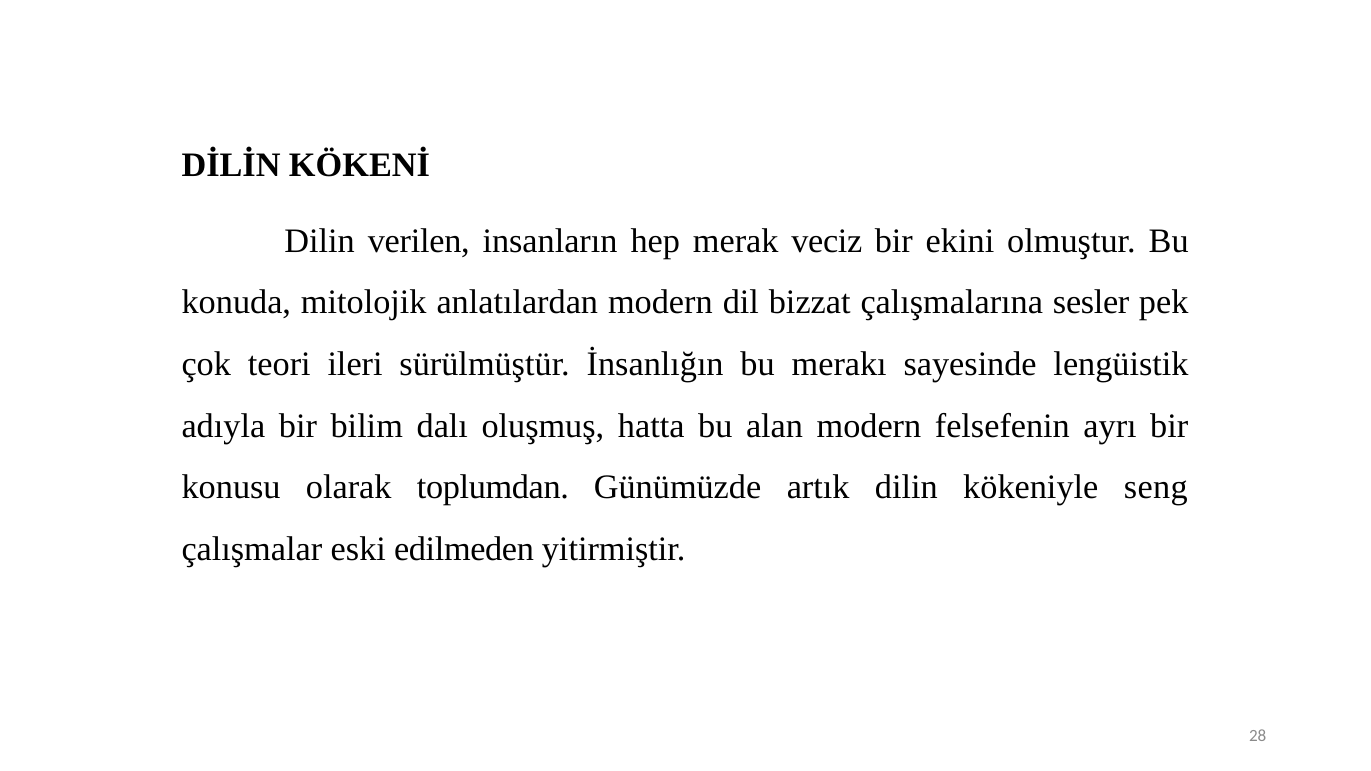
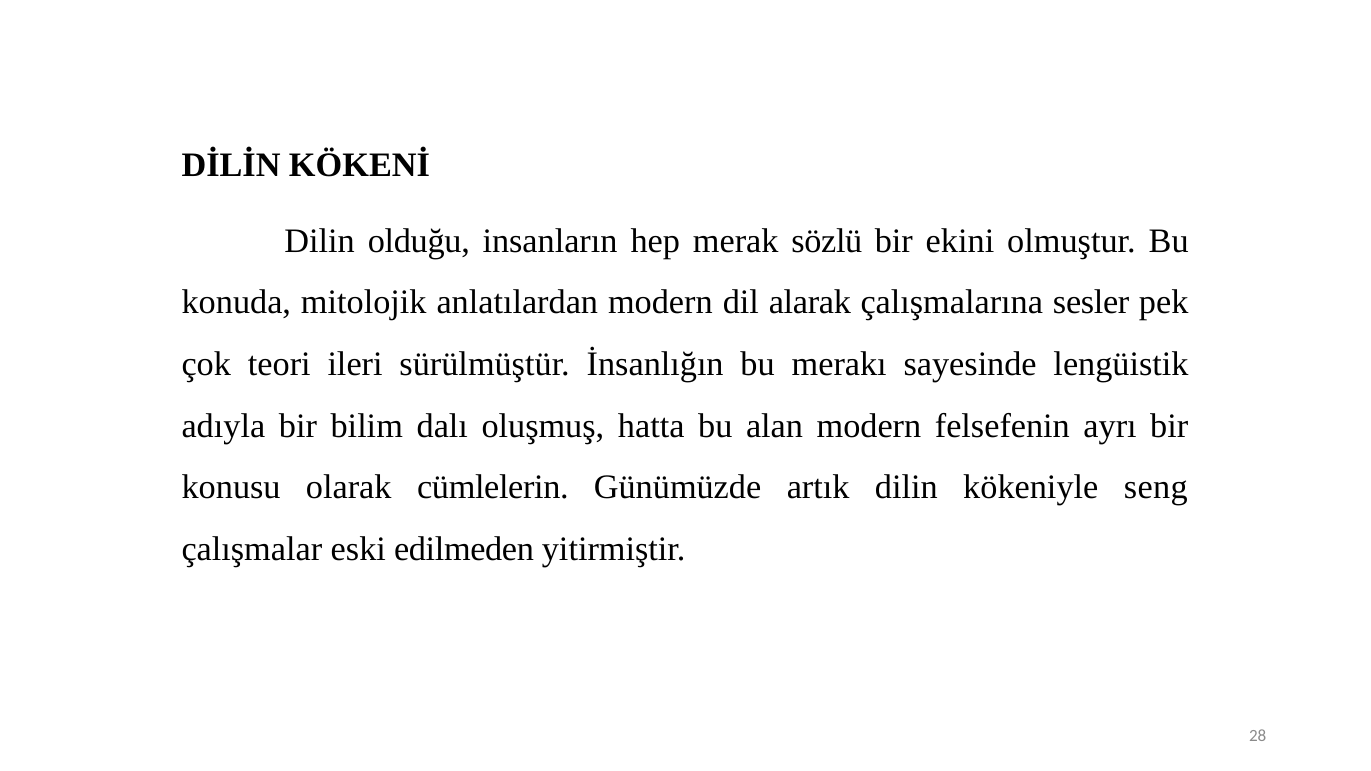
verilen: verilen -> olduğu
veciz: veciz -> sözlü
bizzat: bizzat -> alarak
toplumdan: toplumdan -> cümlelerin
